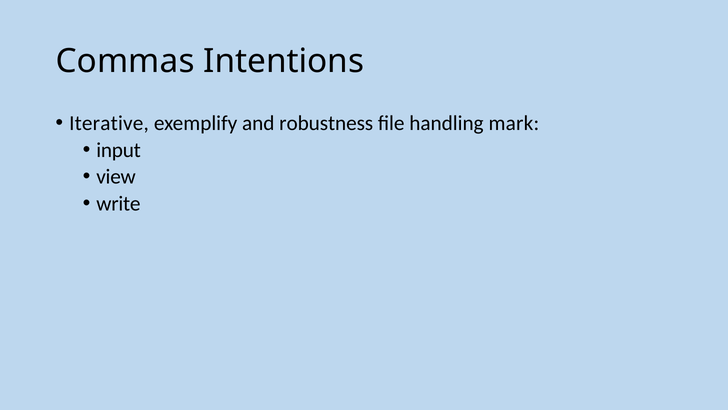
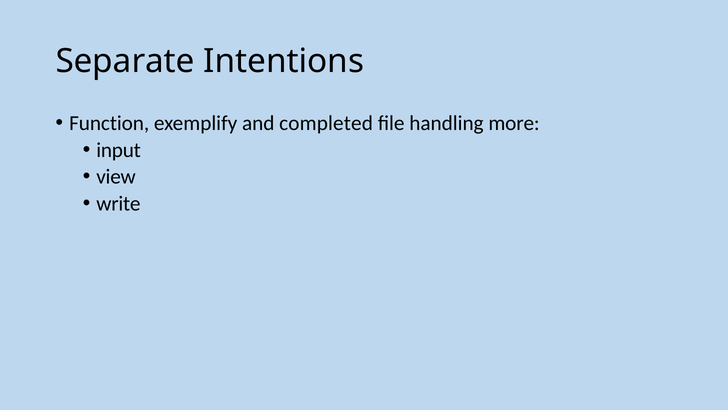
Commas: Commas -> Separate
Iterative: Iterative -> Function
robustness: robustness -> completed
mark: mark -> more
